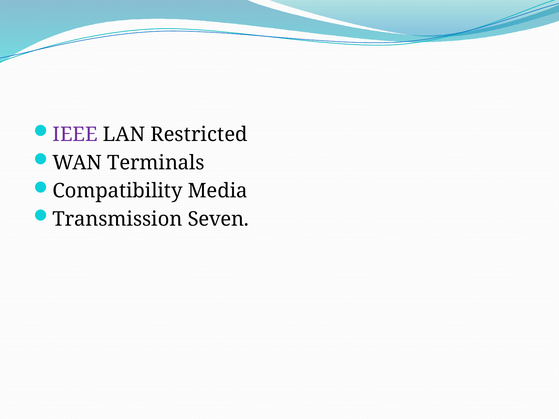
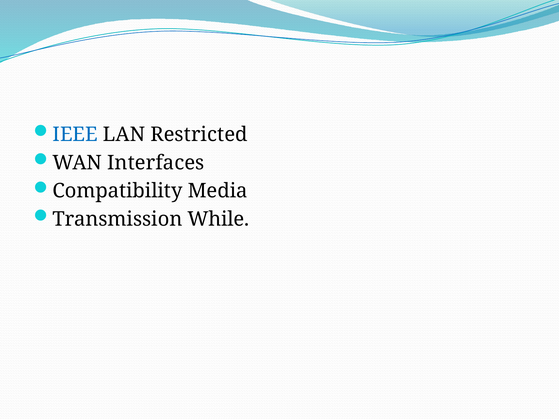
IEEE colour: purple -> blue
Terminals: Terminals -> Interfaces
Seven: Seven -> While
